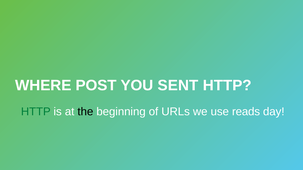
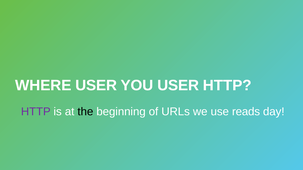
WHERE POST: POST -> USER
YOU SENT: SENT -> USER
HTTP at (36, 112) colour: green -> purple
